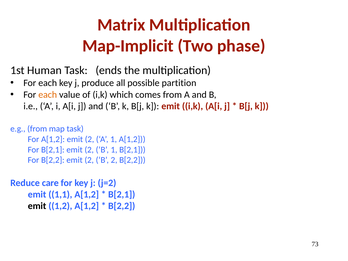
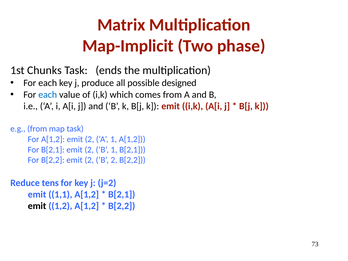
Human: Human -> Chunks
partition: partition -> designed
each at (48, 95) colour: orange -> blue
care: care -> tens
